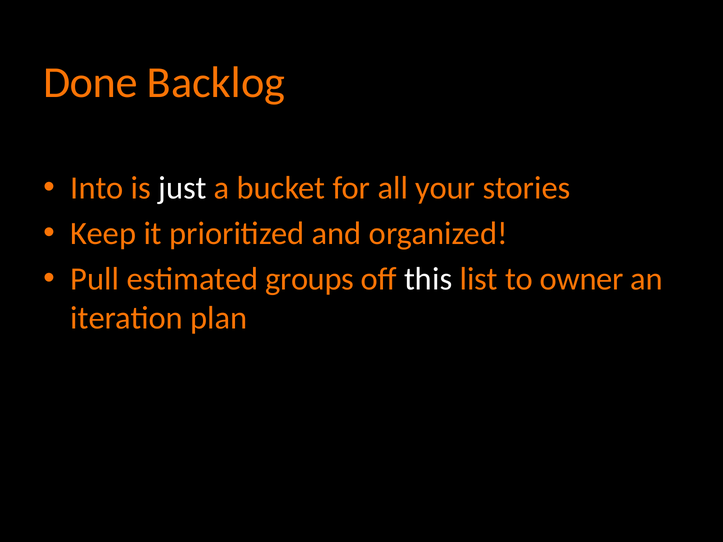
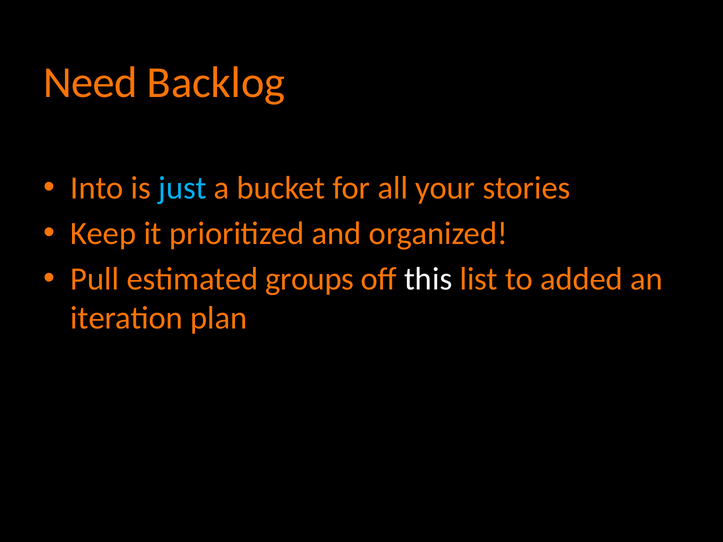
Done: Done -> Need
just colour: white -> light blue
owner: owner -> added
